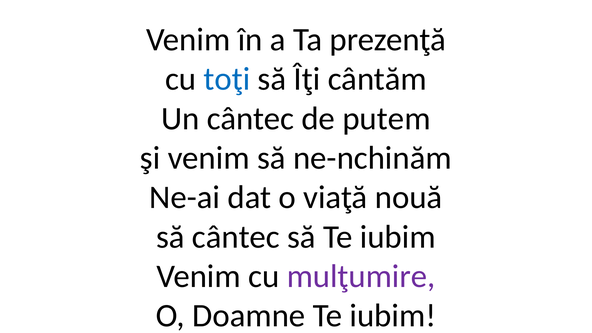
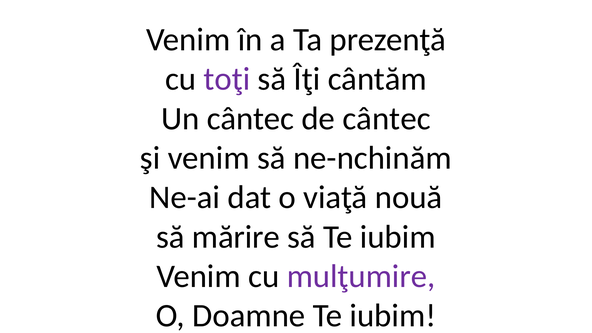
toţi colour: blue -> purple
de putem: putem -> cântec
să cântec: cântec -> mărire
